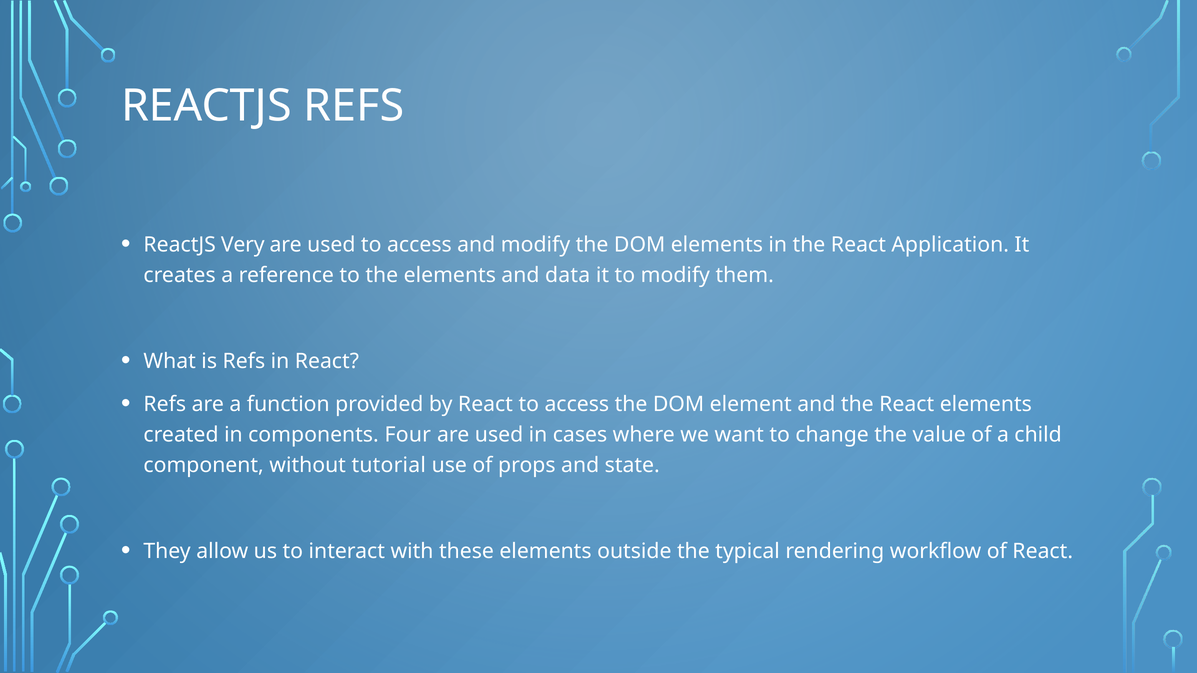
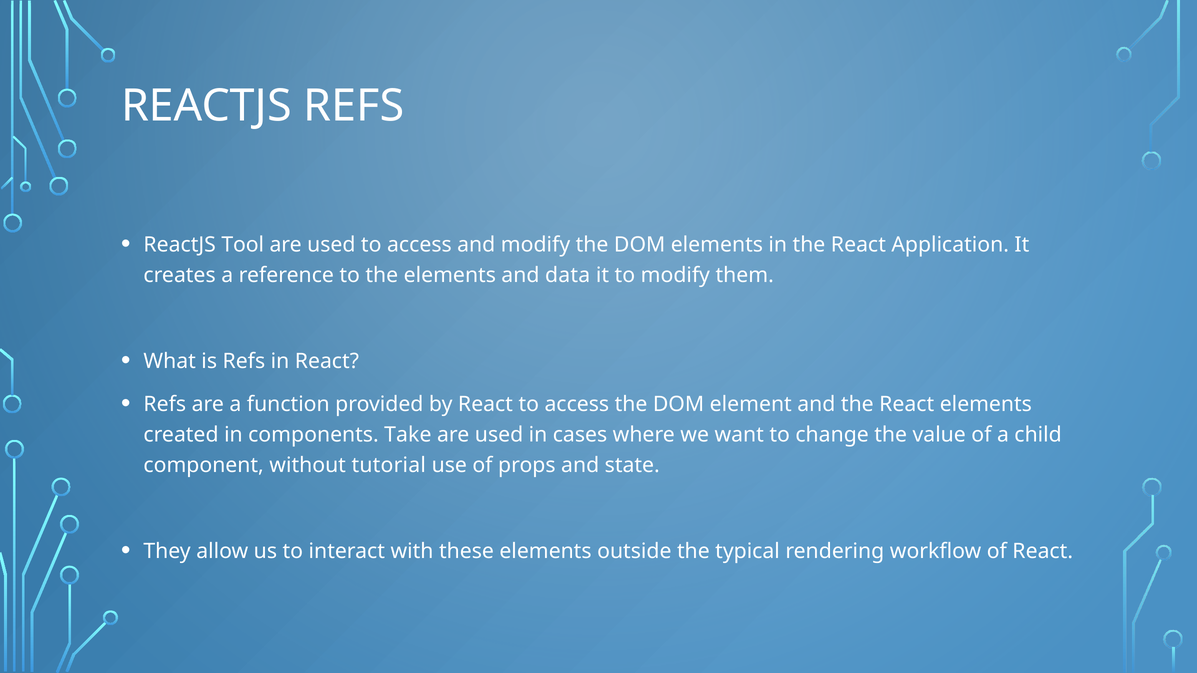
Very: Very -> Tool
Four: Four -> Take
